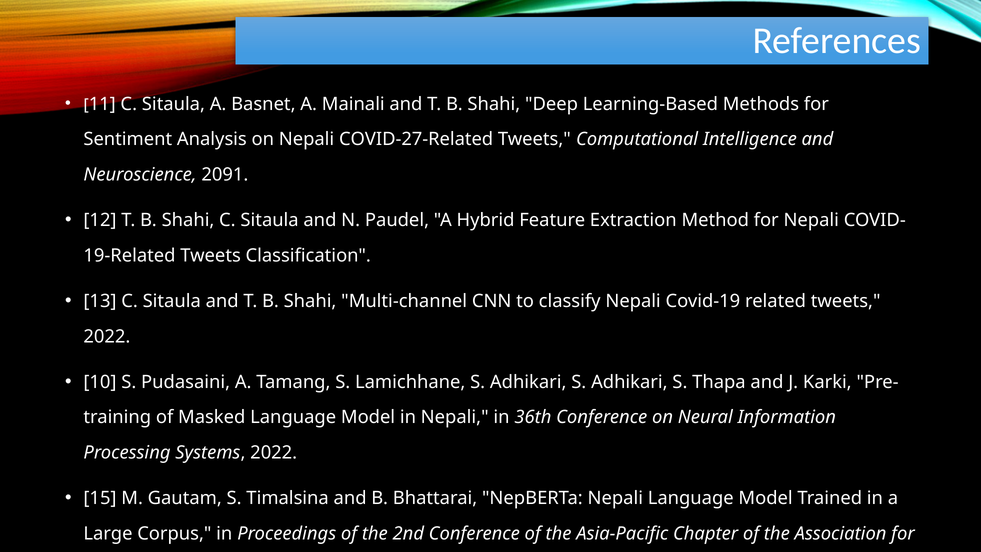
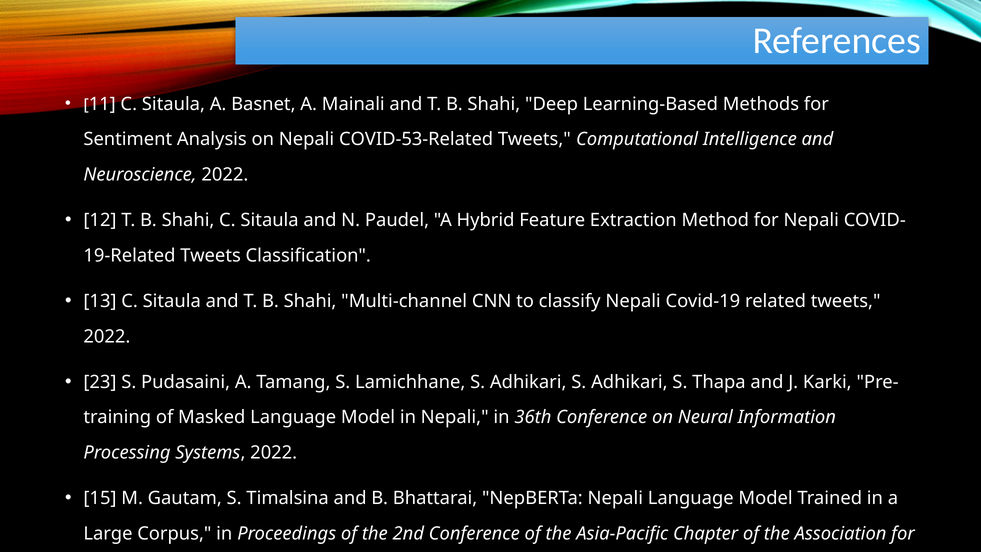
COVID-27-Related: COVID-27-Related -> COVID-53-Related
Neuroscience 2091: 2091 -> 2022
10: 10 -> 23
